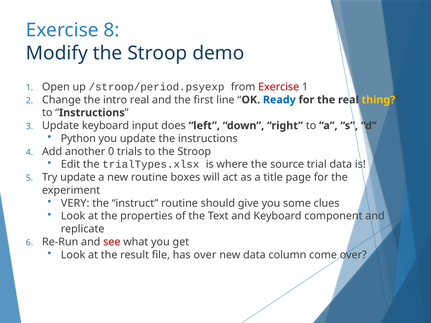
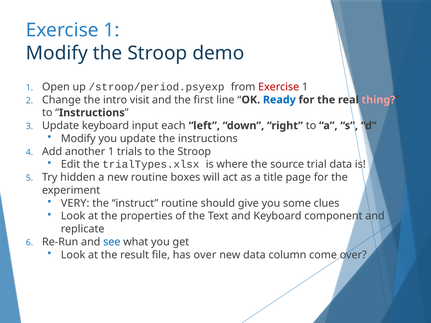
8 at (112, 30): 8 -> 1
intro real: real -> visit
thing colour: yellow -> pink
does: does -> each
Python at (78, 139): Python -> Modify
another 0: 0 -> 1
Try update: update -> hidden
see colour: red -> blue
